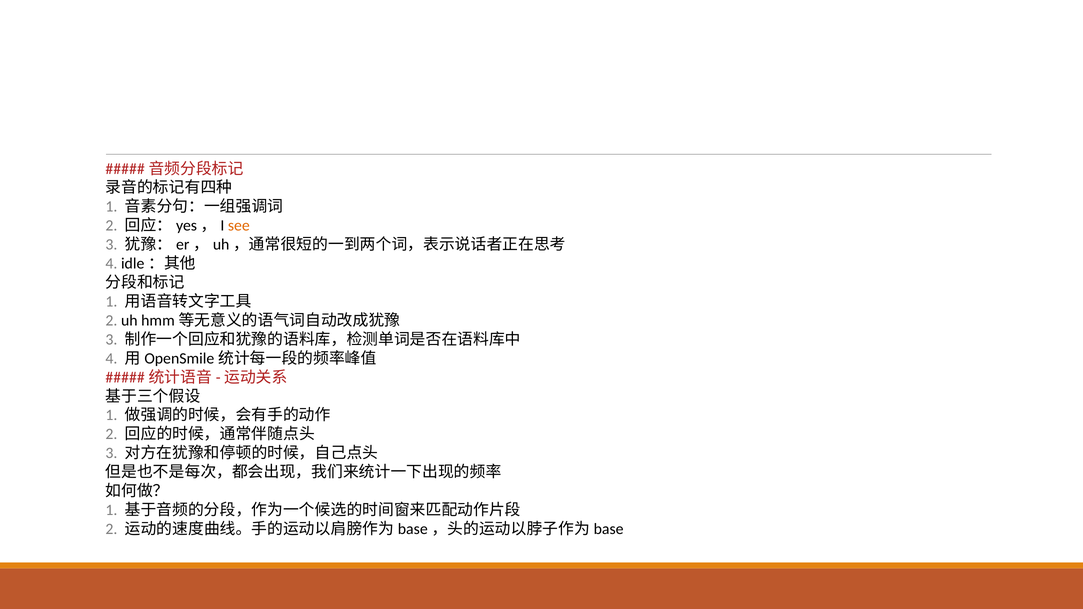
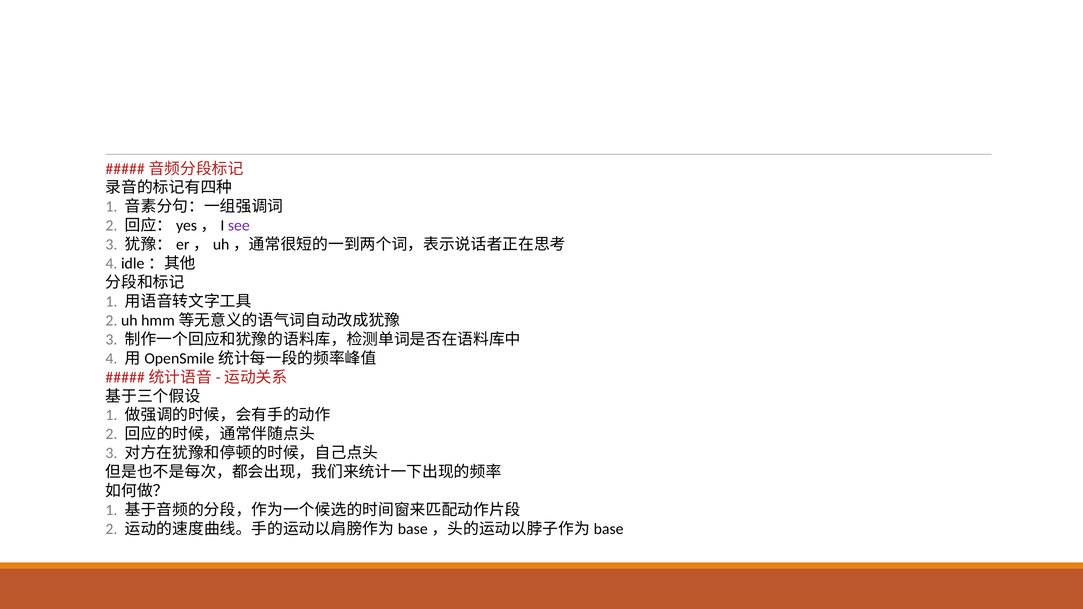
see colour: orange -> purple
